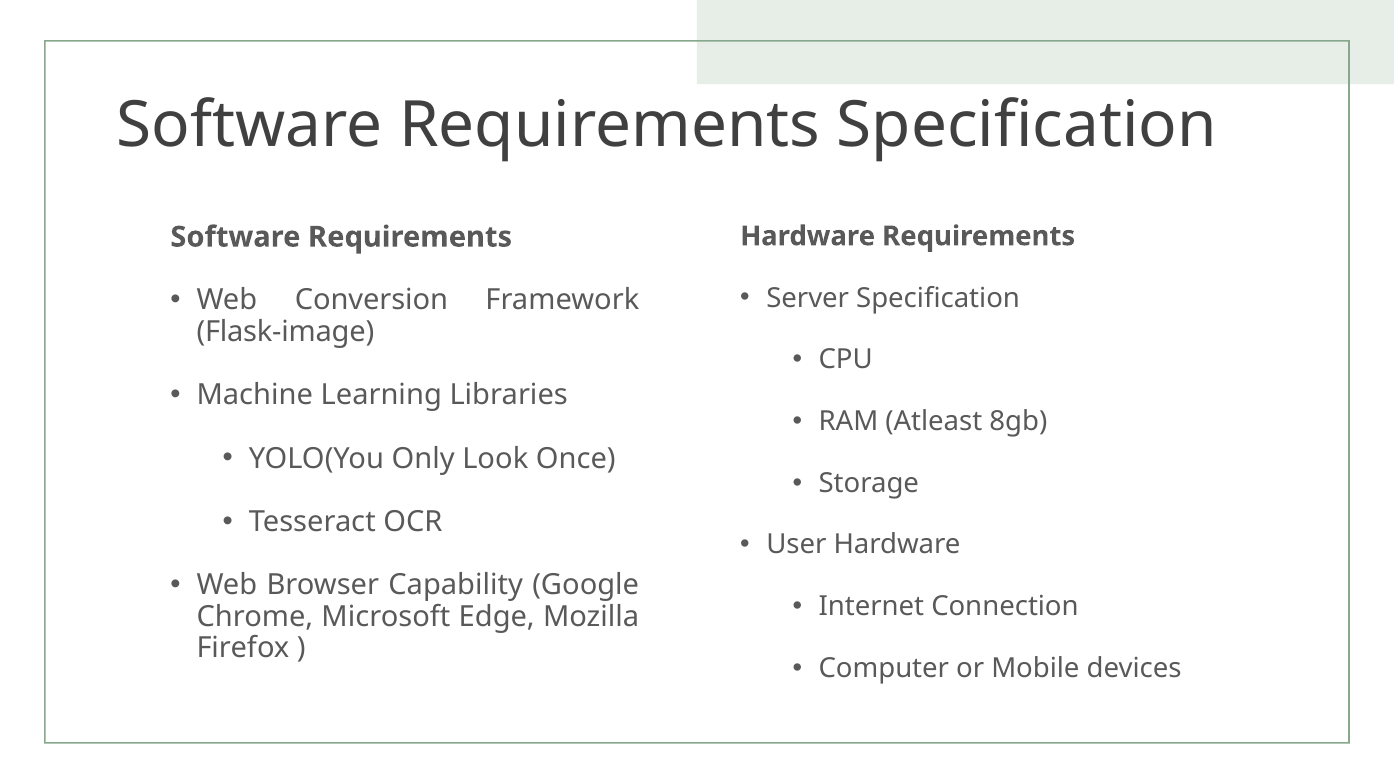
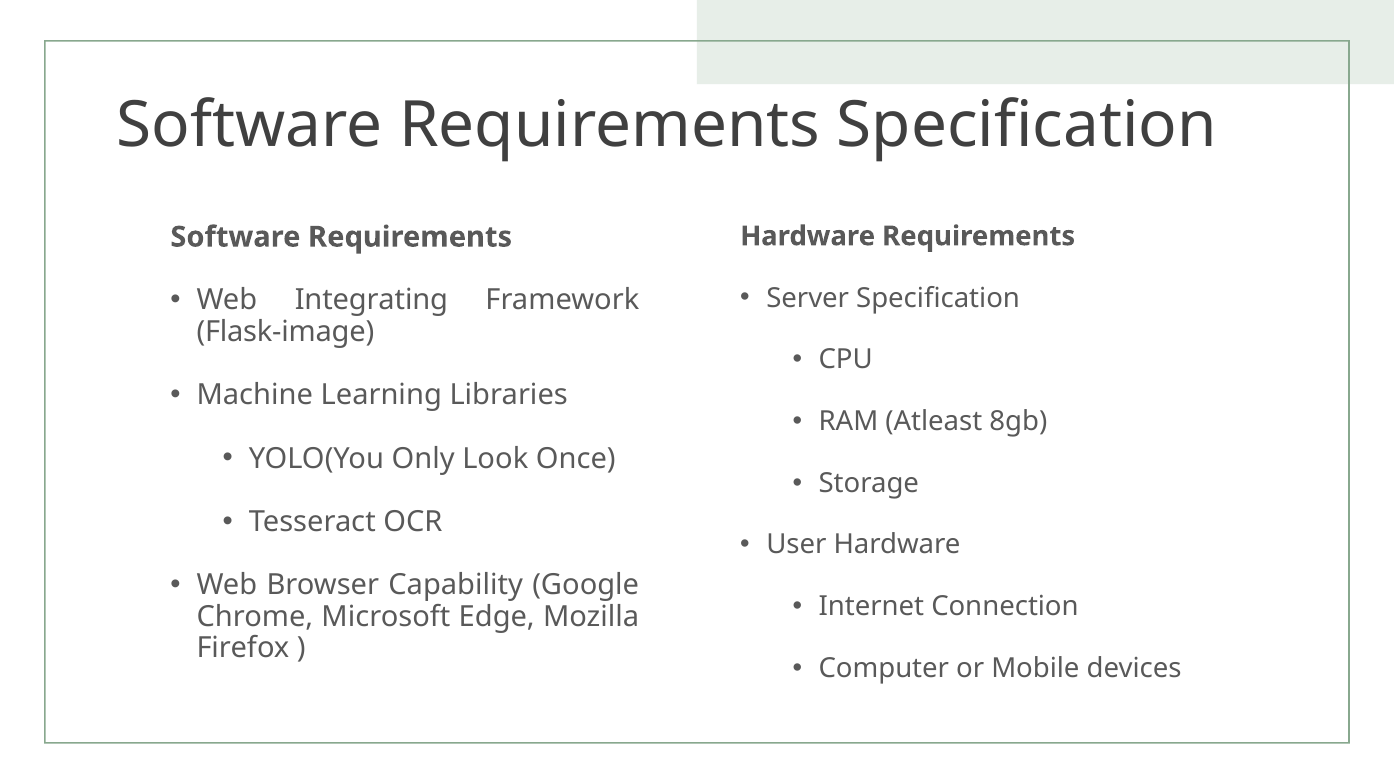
Conversion: Conversion -> Integrating
